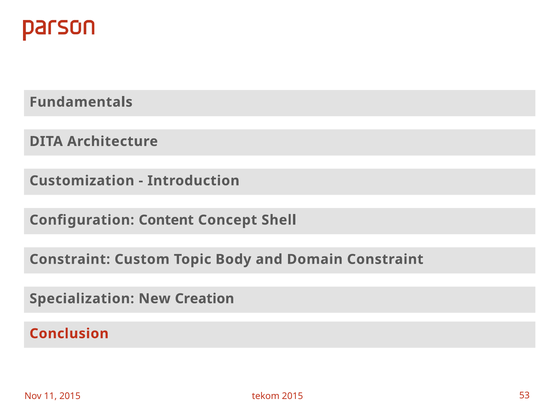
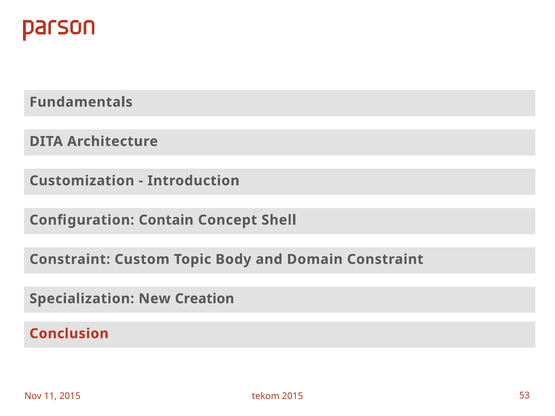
Content: Content -> Contain
